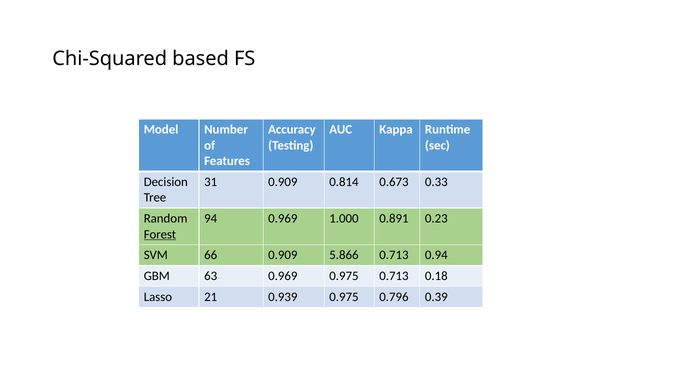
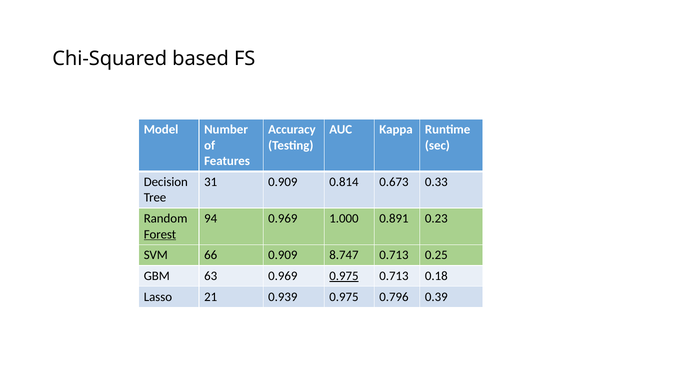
5.866: 5.866 -> 8.747
0.94: 0.94 -> 0.25
0.975 at (344, 276) underline: none -> present
